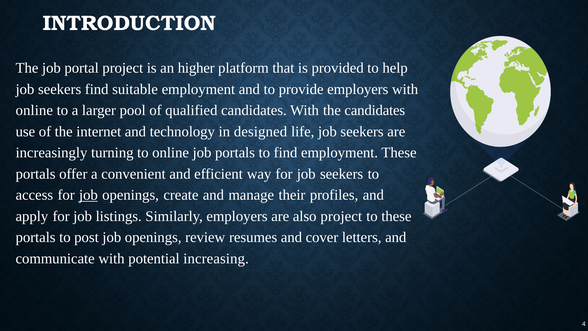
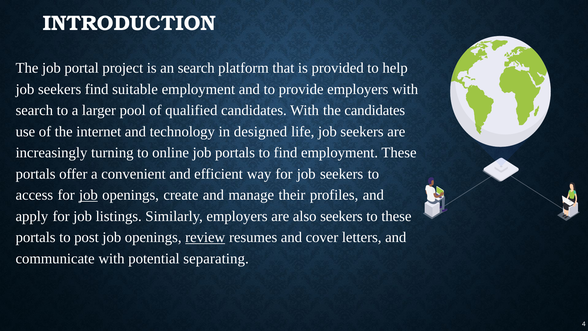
an higher: higher -> search
online at (34, 110): online -> search
also project: project -> seekers
review underline: none -> present
increasing: increasing -> separating
